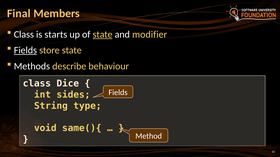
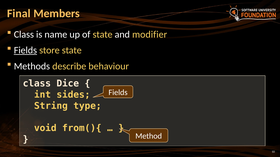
starts: starts -> name
state at (103, 35) underline: present -> none
same(){: same(){ -> from(){
